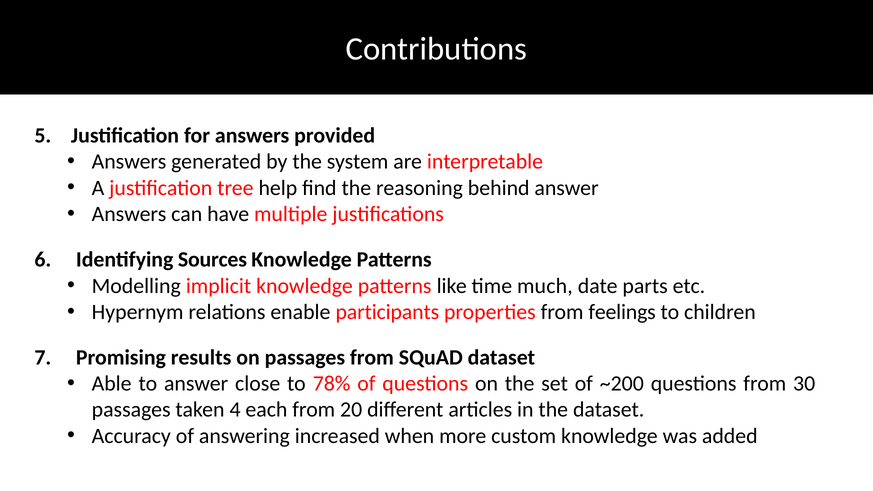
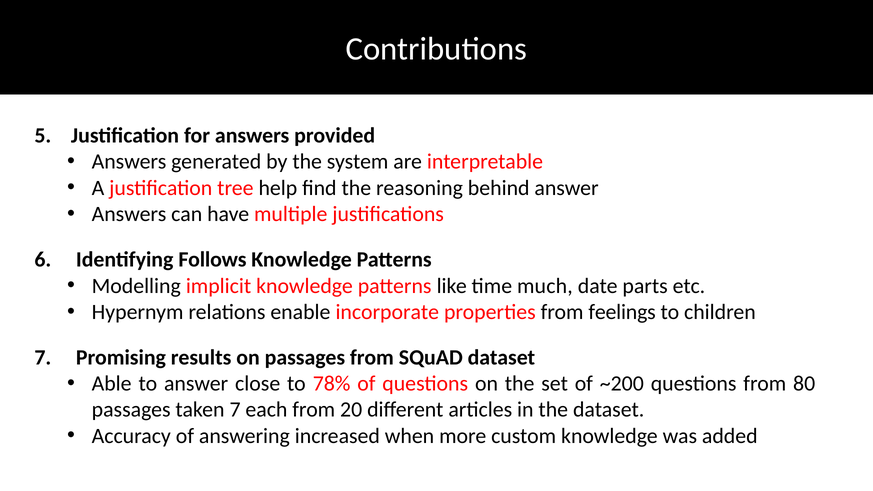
Sources: Sources -> Follows
participants: participants -> incorporate
30: 30 -> 80
taken 4: 4 -> 7
